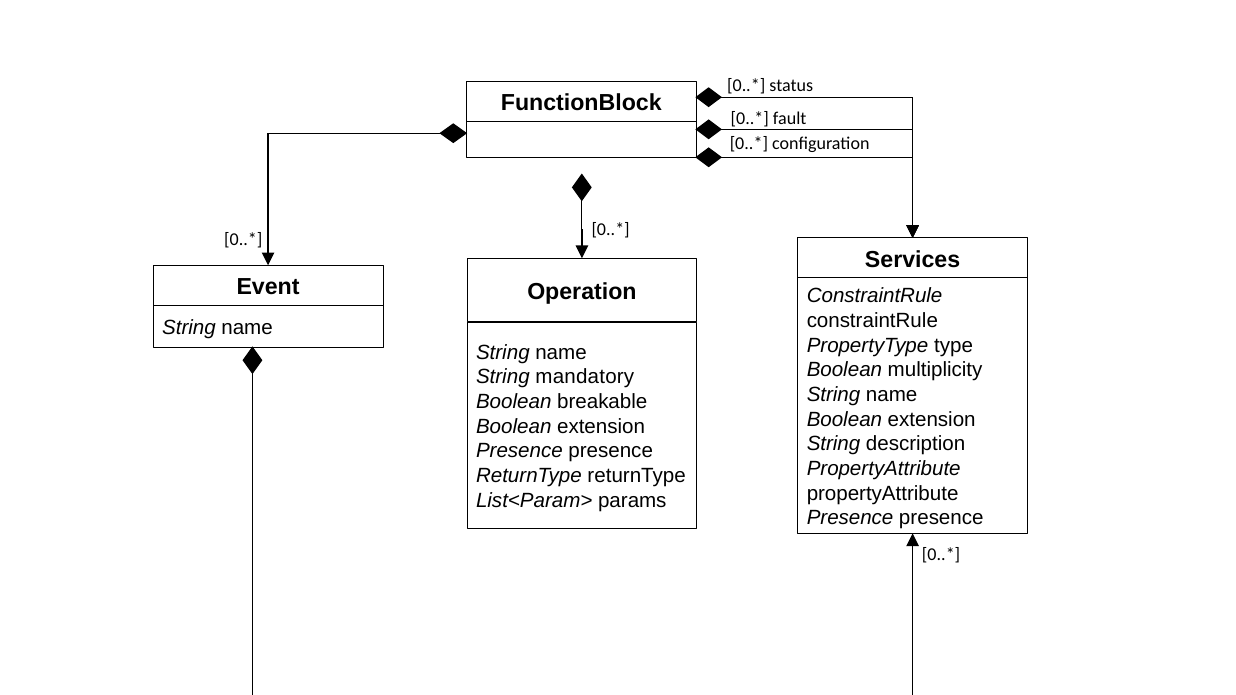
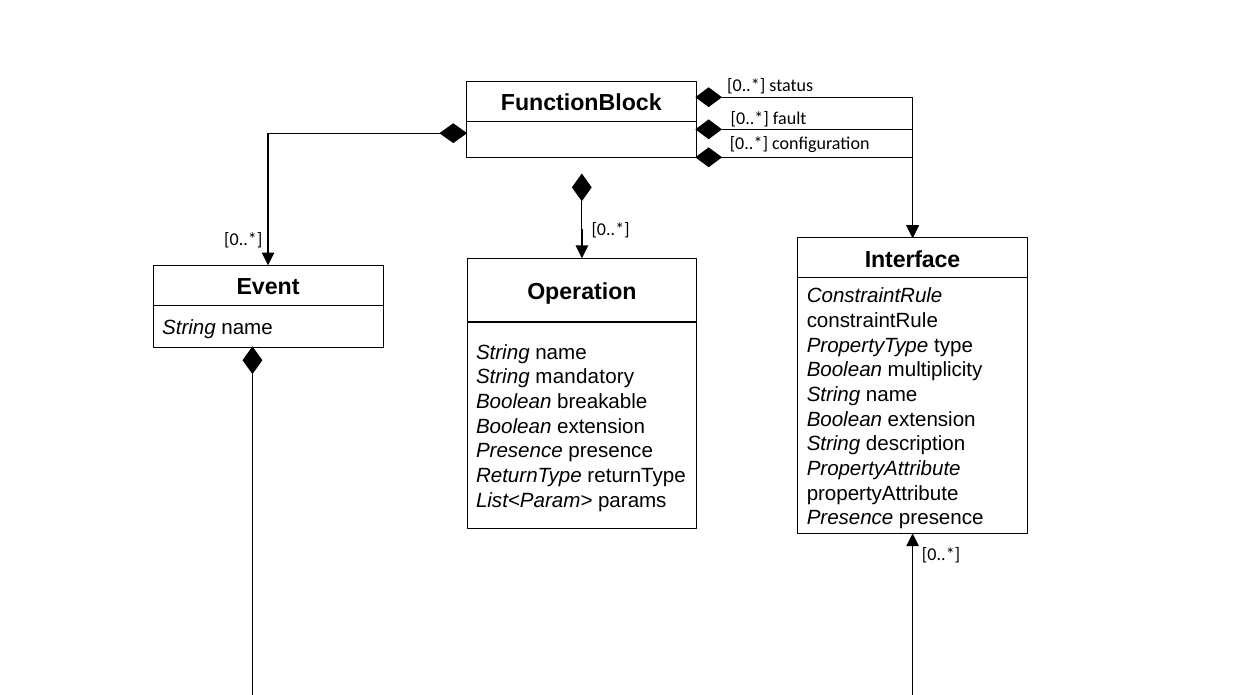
Services: Services -> Interface
